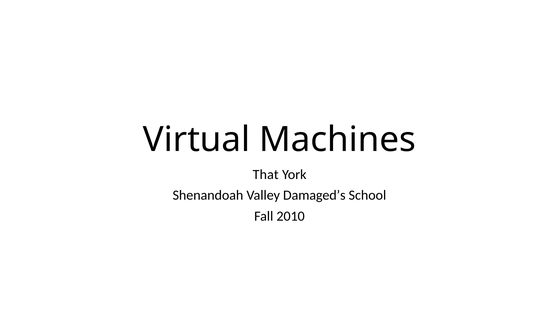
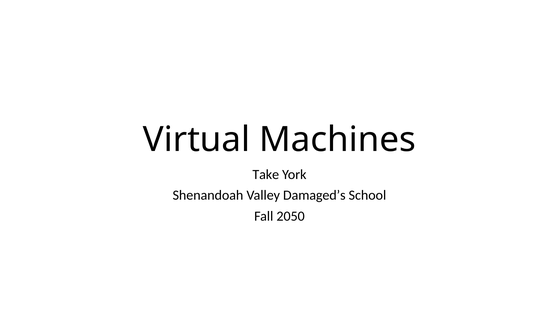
That: That -> Take
2010: 2010 -> 2050
